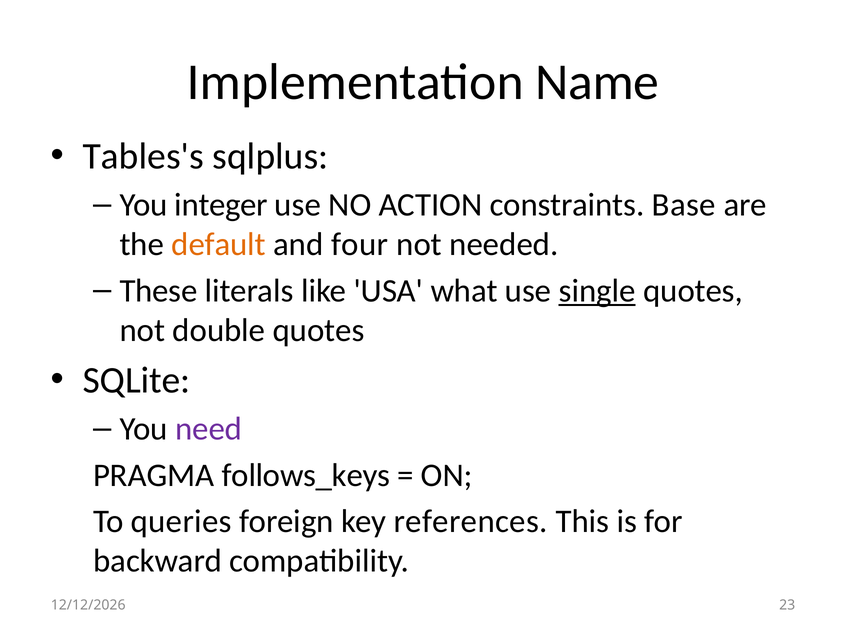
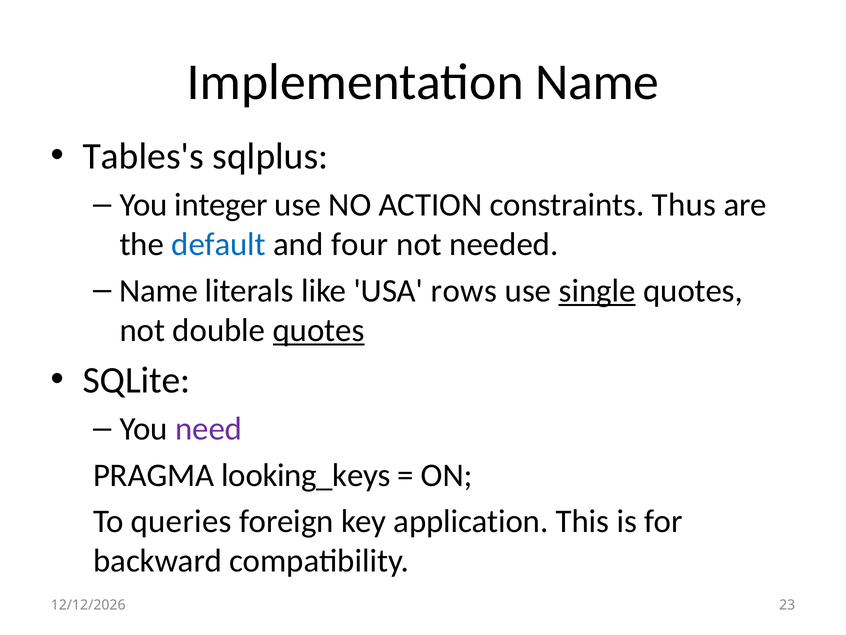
Base: Base -> Thus
default colour: orange -> blue
These at (158, 291): These -> Name
what: what -> rows
quotes at (319, 330) underline: none -> present
follows_keys: follows_keys -> looking_keys
references: references -> application
